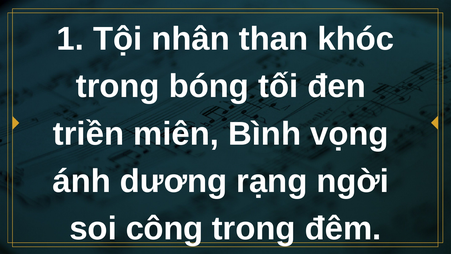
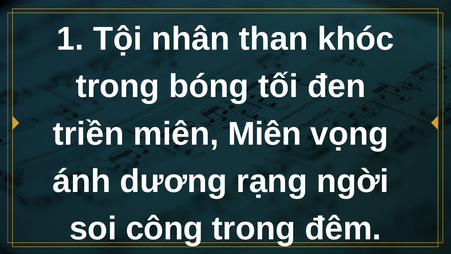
miên Bình: Bình -> Miên
